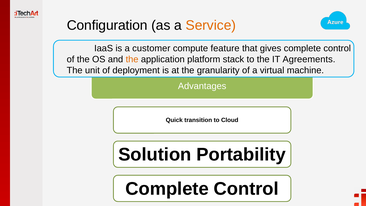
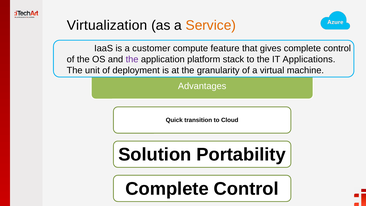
Configuration: Configuration -> Virtualization
the at (132, 59) colour: orange -> purple
Agreements: Agreements -> Applications
